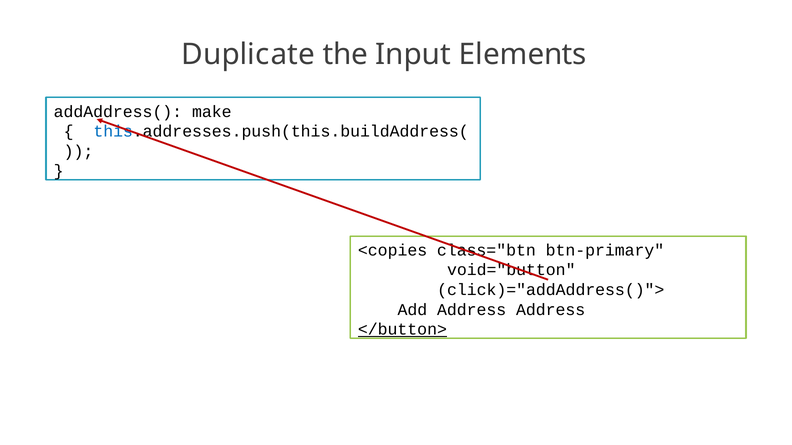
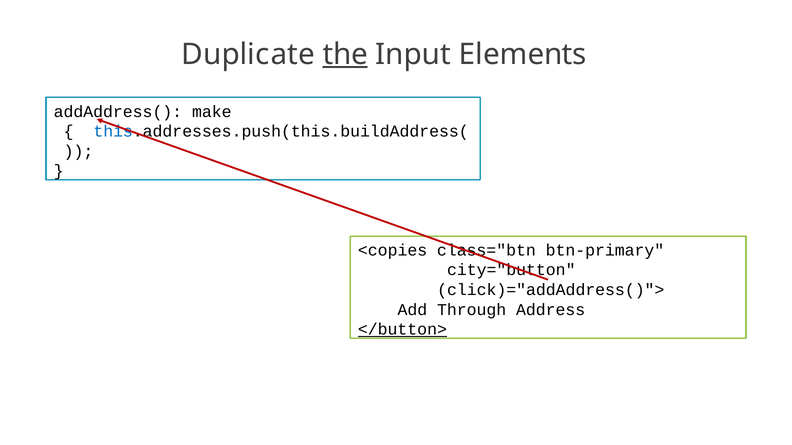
the underline: none -> present
void="button: void="button -> city="button
Add Address: Address -> Through
